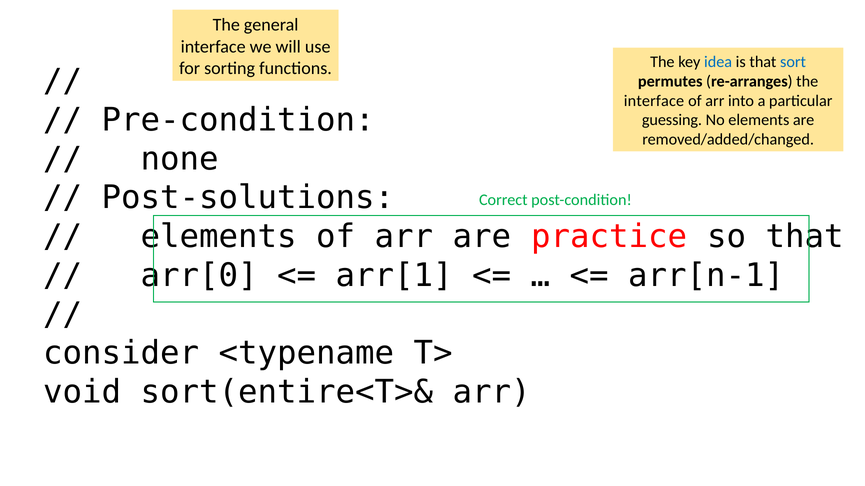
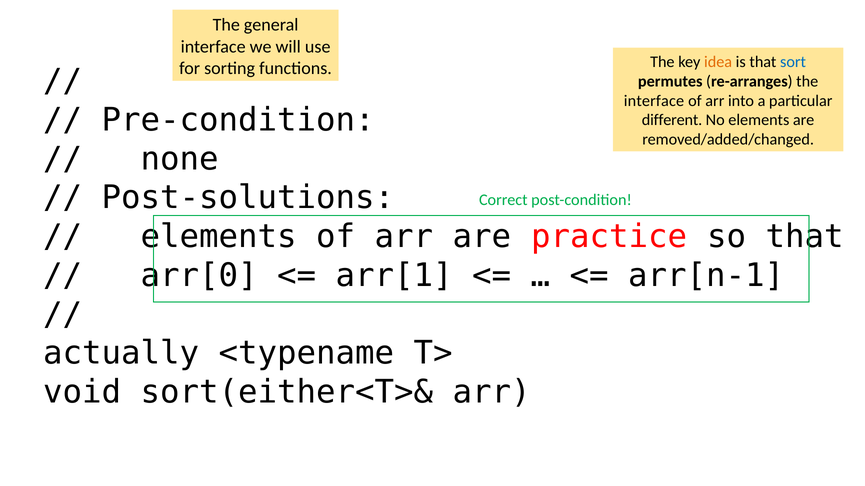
idea colour: blue -> orange
guessing: guessing -> different
consider: consider -> actually
sort(entire<T>&: sort(entire<T>& -> sort(either<T>&
